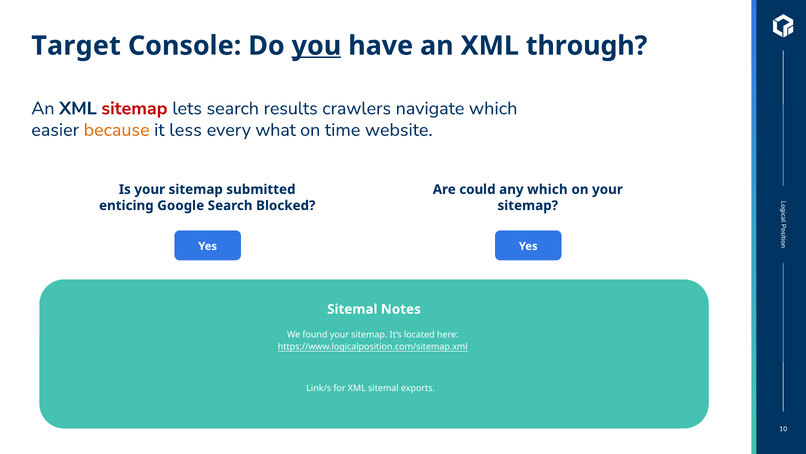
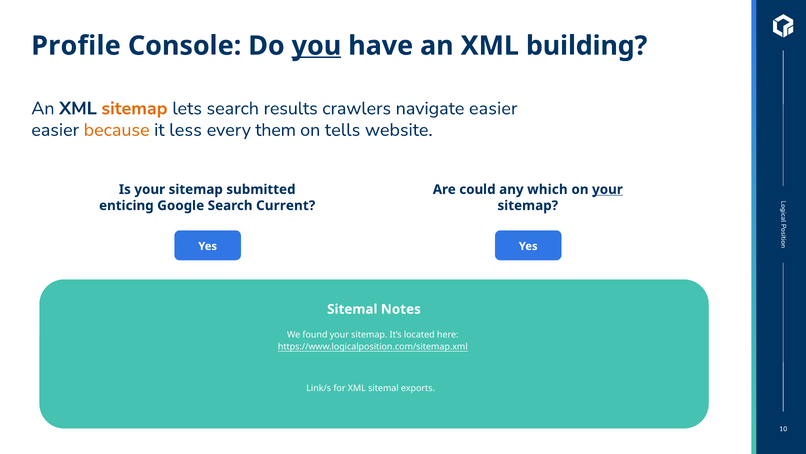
Target: Target -> Profile
through: through -> building
sitemap at (134, 108) colour: red -> orange
navigate which: which -> easier
what: what -> them
time: time -> tells
your at (607, 189) underline: none -> present
Blocked: Blocked -> Current
